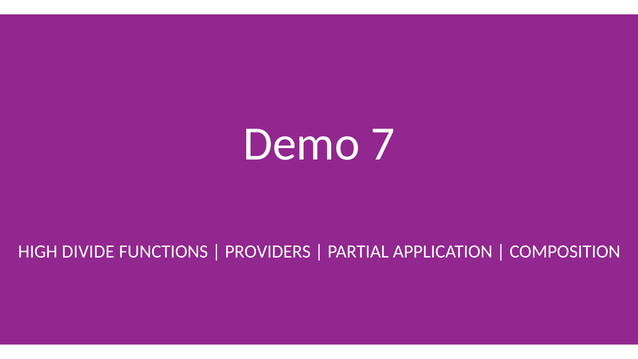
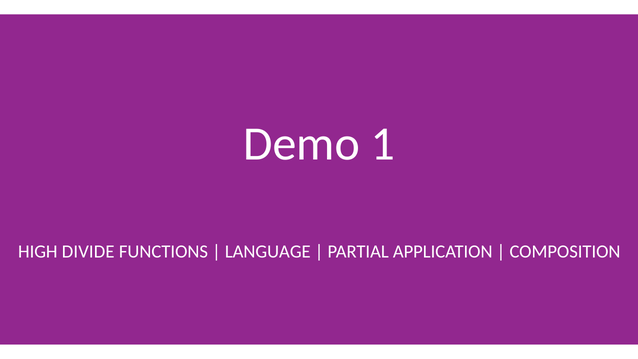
7: 7 -> 1
PROVIDERS: PROVIDERS -> LANGUAGE
